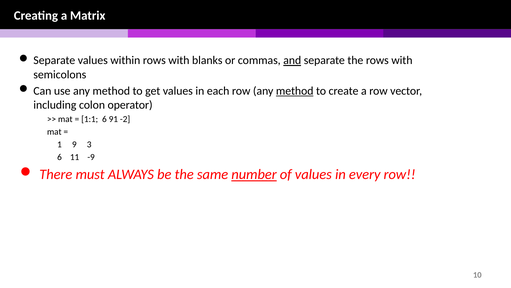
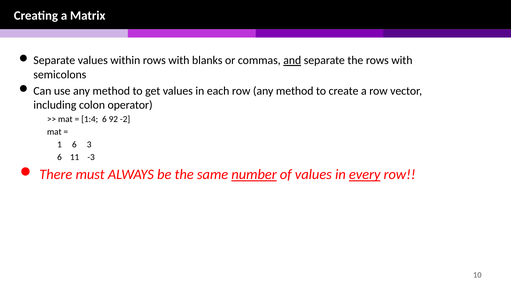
method at (295, 91) underline: present -> none
1:1: 1:1 -> 1:4
91: 91 -> 92
1 9: 9 -> 6
-9: -9 -> -3
every underline: none -> present
